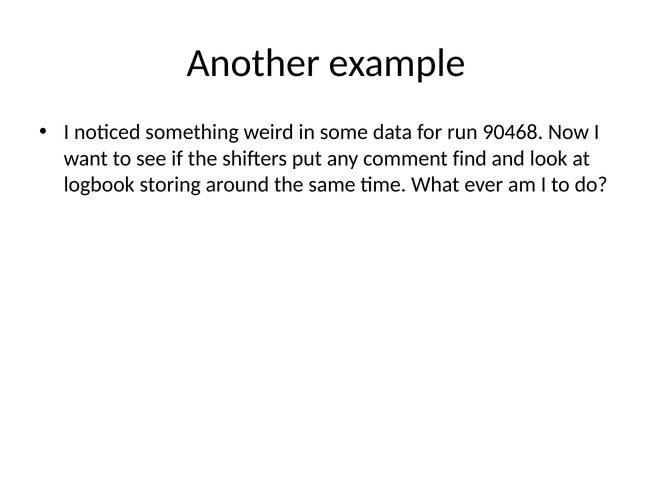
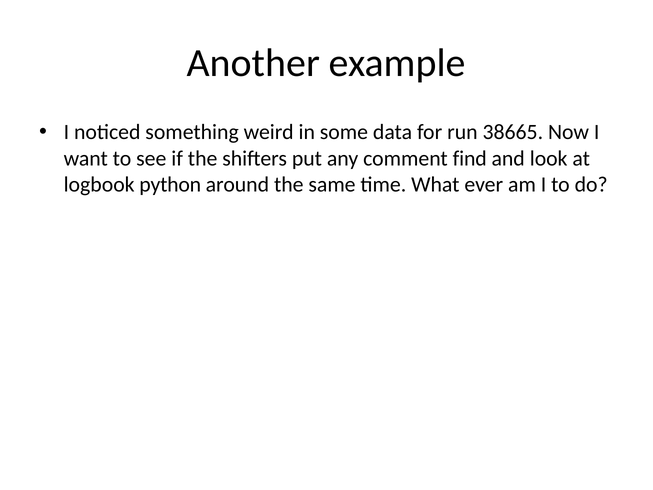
90468: 90468 -> 38665
storing: storing -> python
